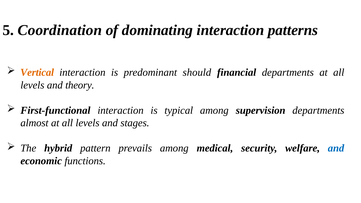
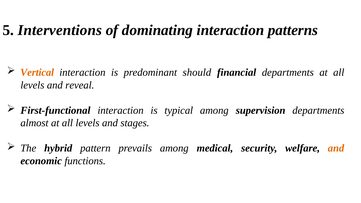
Coordination: Coordination -> Interventions
theory: theory -> reveal
and at (336, 148) colour: blue -> orange
